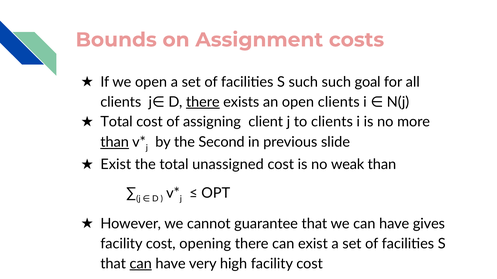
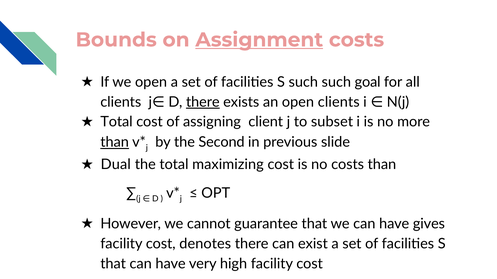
Assignment underline: none -> present
to clients: clients -> subset
Exist at (116, 165): Exist -> Dual
unassigned: unassigned -> maximizing
no weak: weak -> costs
opening: opening -> denotes
can at (141, 264) underline: present -> none
